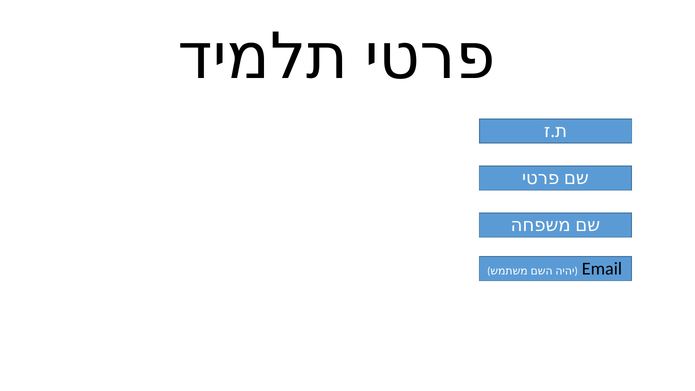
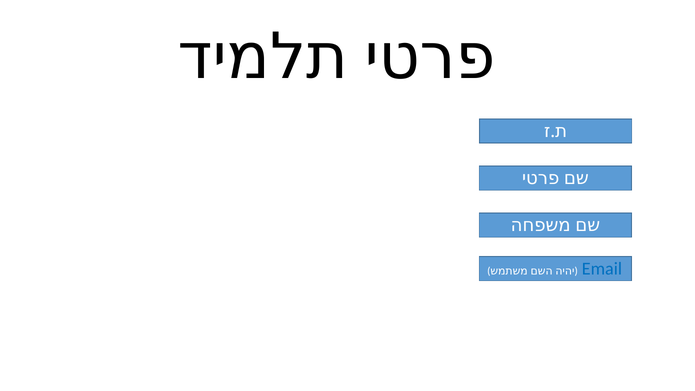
Email colour: black -> blue
